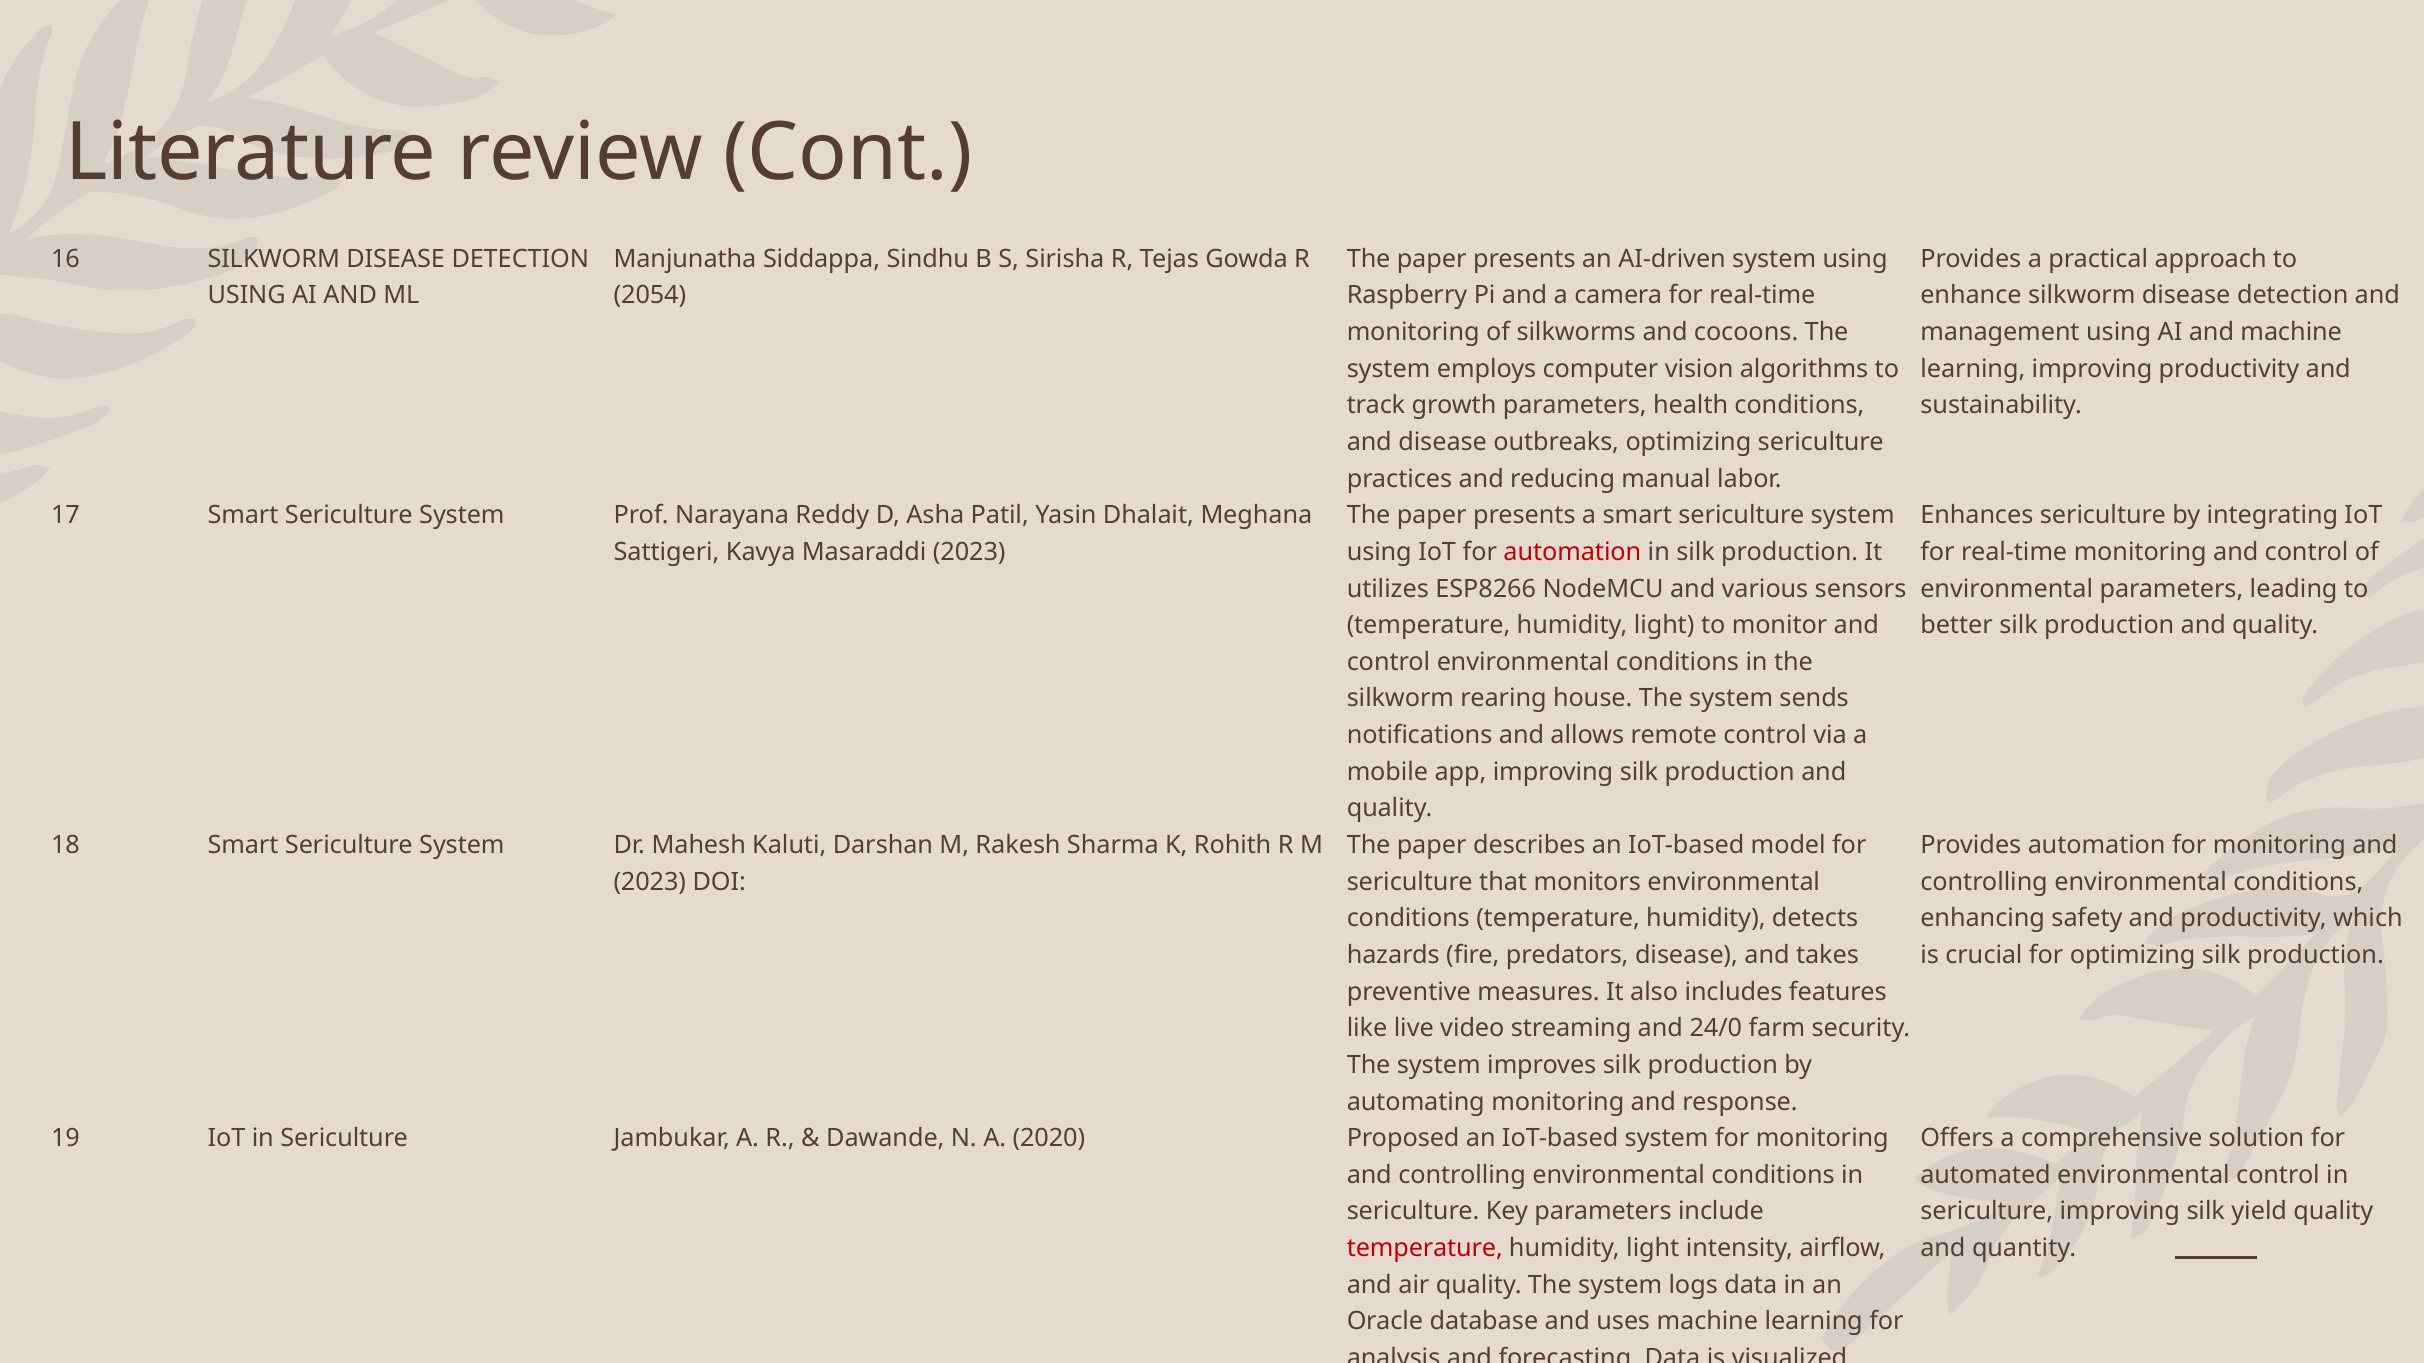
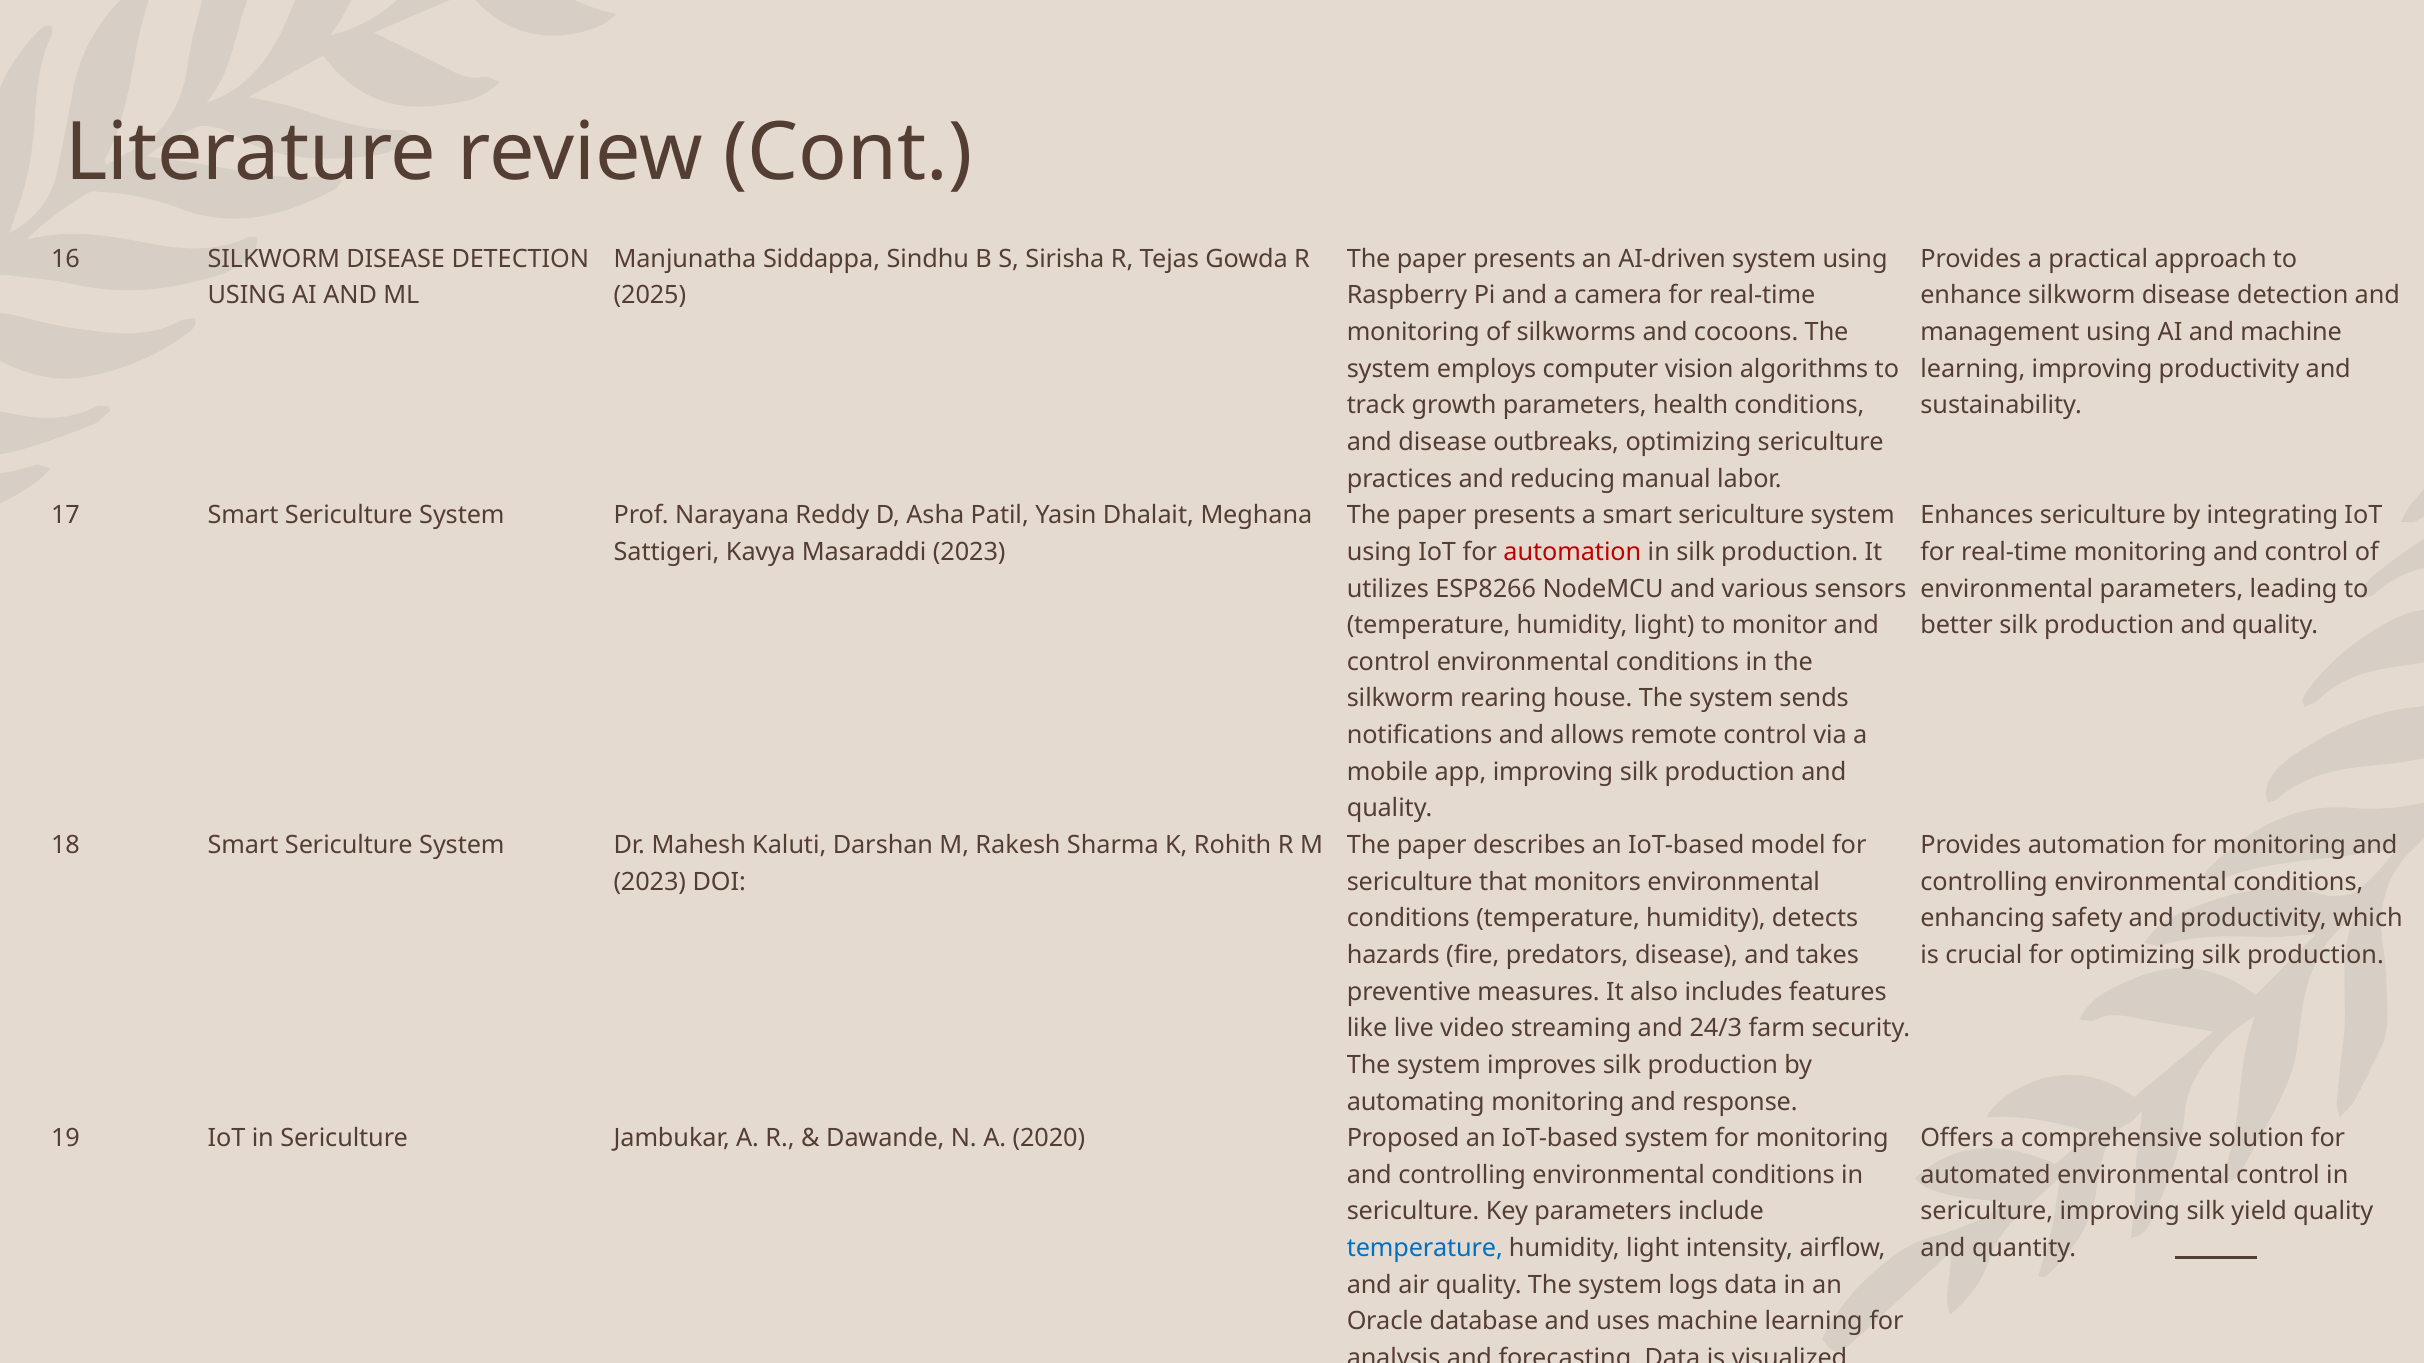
2054: 2054 -> 2025
24/0: 24/0 -> 24/3
temperature at (1425, 1249) colour: red -> blue
